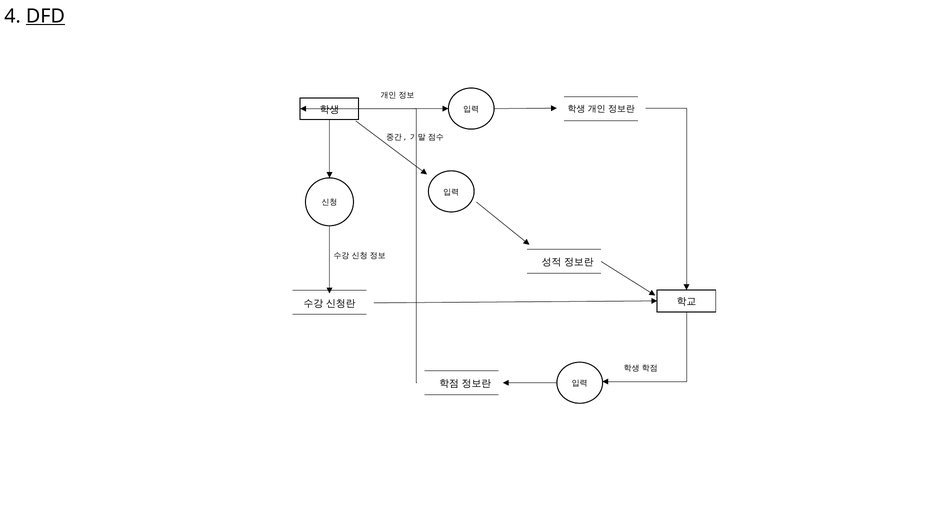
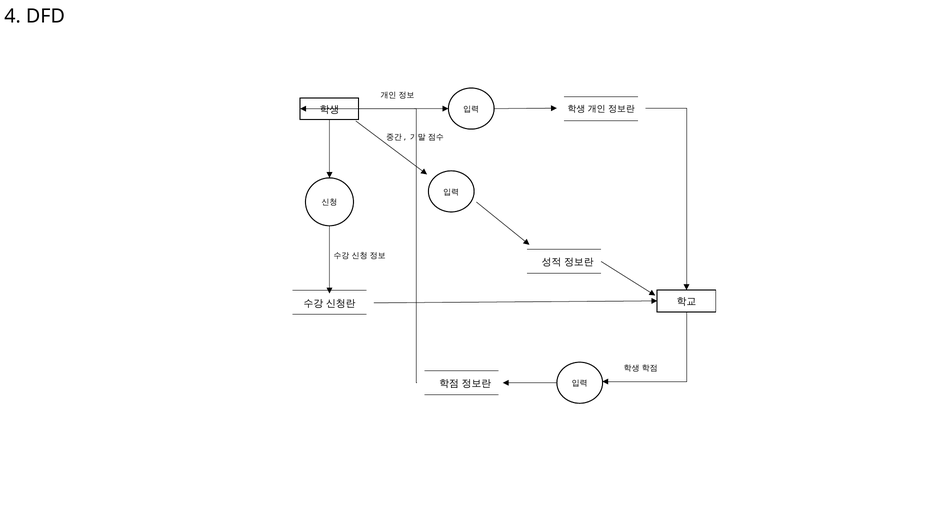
DFD underline: present -> none
